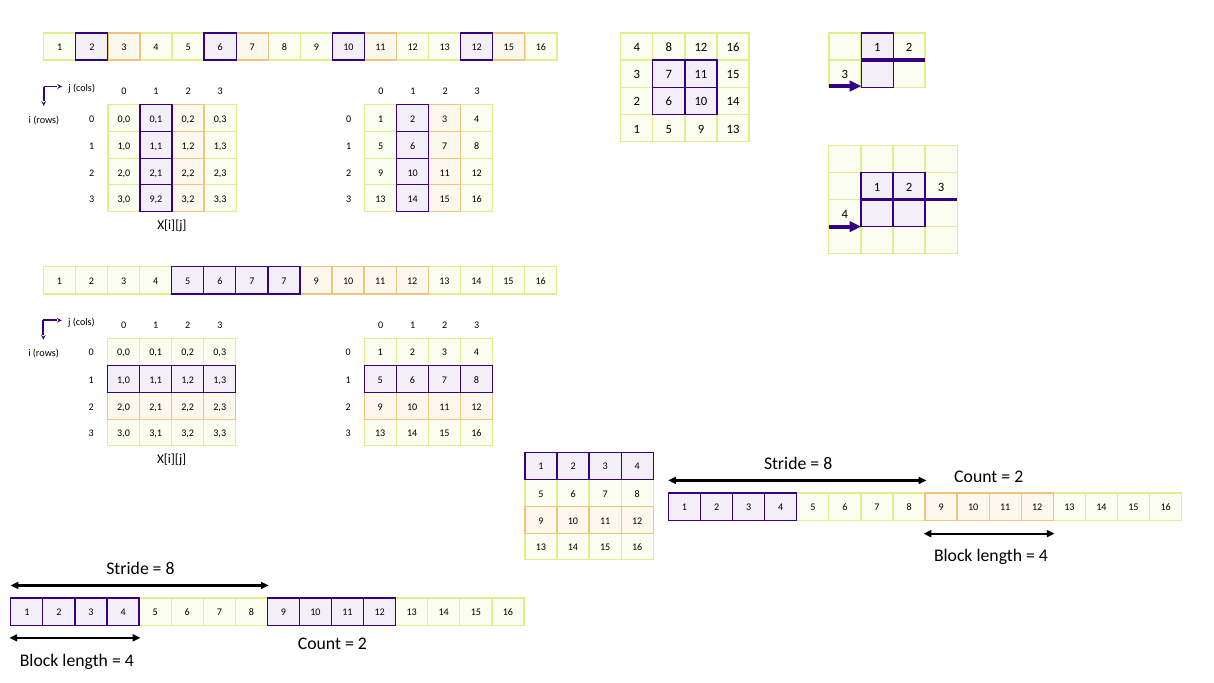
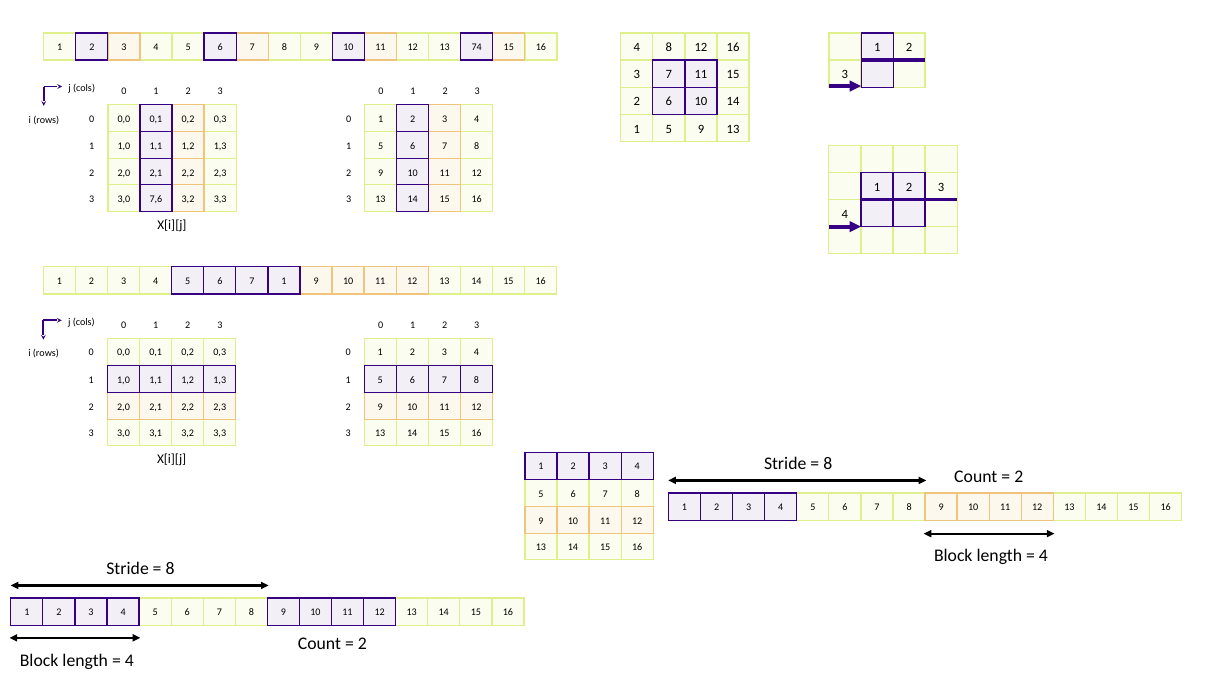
10 12: 12 -> 74
9,2: 9,2 -> 7,6
5 7: 7 -> 1
